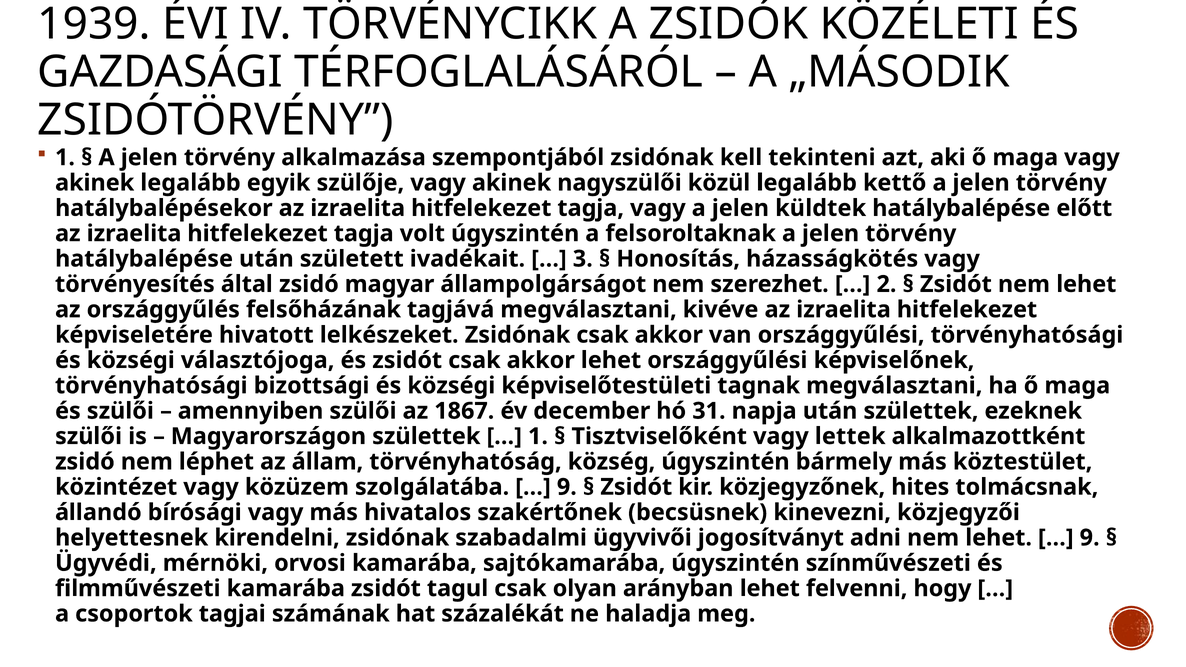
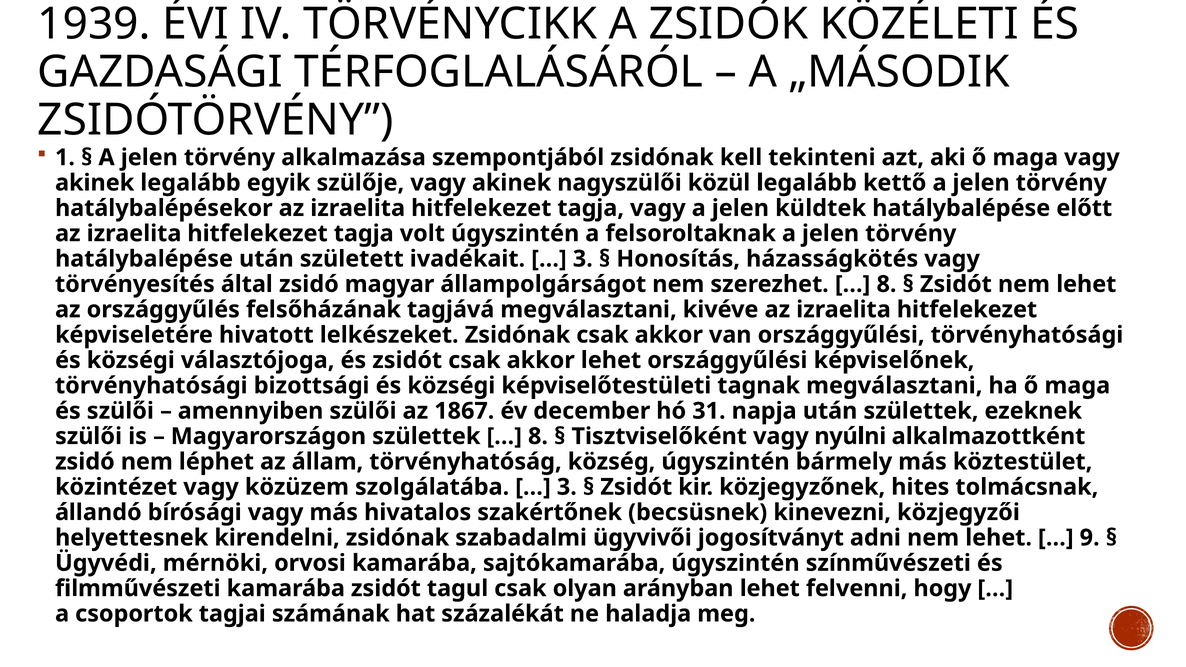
2 at (886, 284): 2 -> 8
1 at (538, 436): 1 -> 8
lettek: lettek -> nyúlni
9 at (567, 487): 9 -> 3
